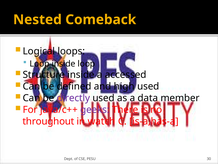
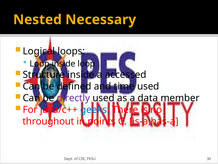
Comeback: Comeback -> Necessary
high: high -> time
geeks colour: purple -> blue
watch: watch -> points
